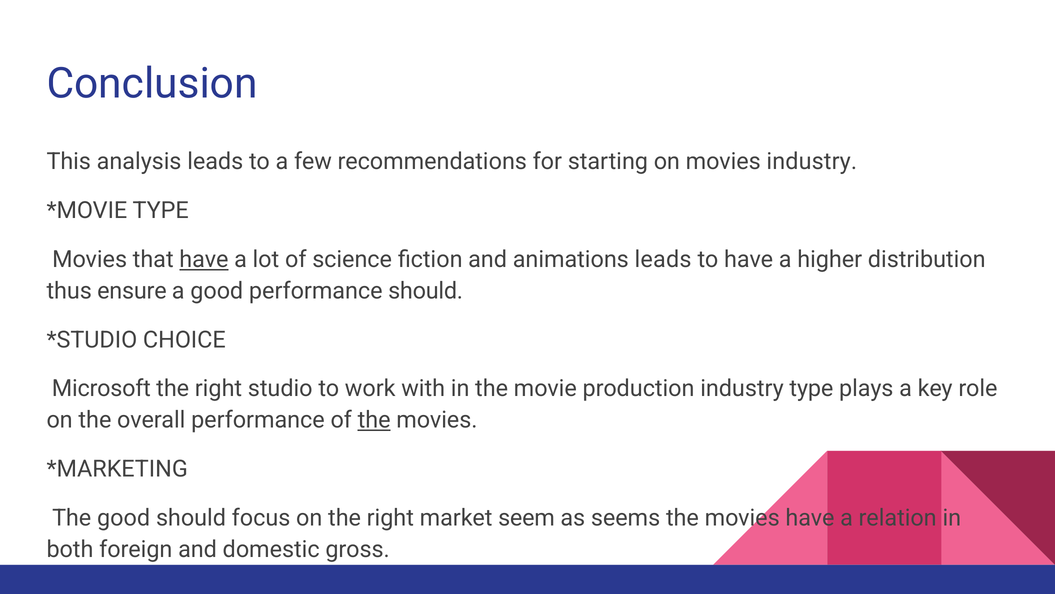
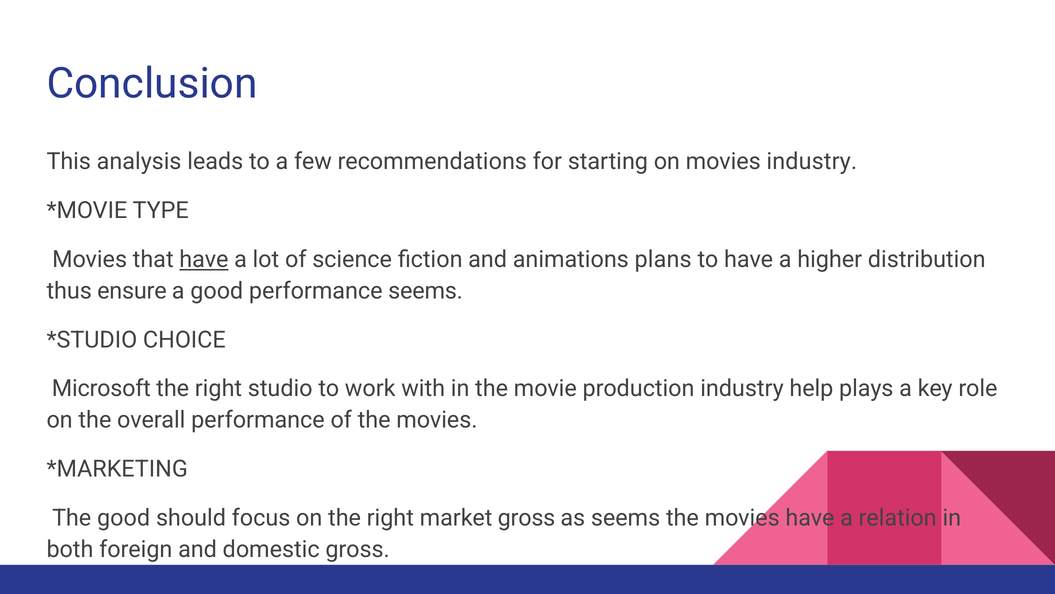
animations leads: leads -> plans
performance should: should -> seems
industry type: type -> help
the at (374, 420) underline: present -> none
market seem: seem -> gross
